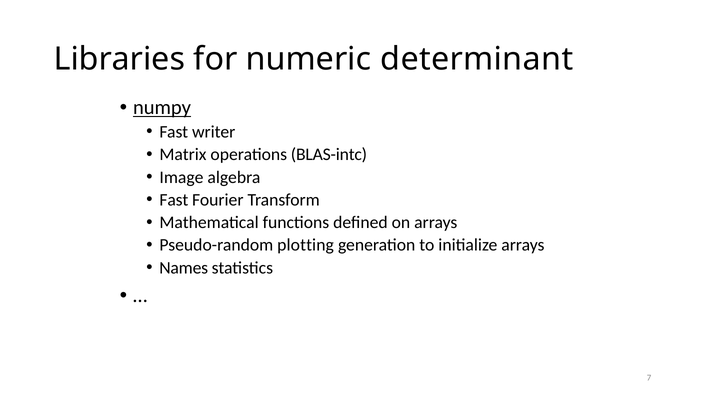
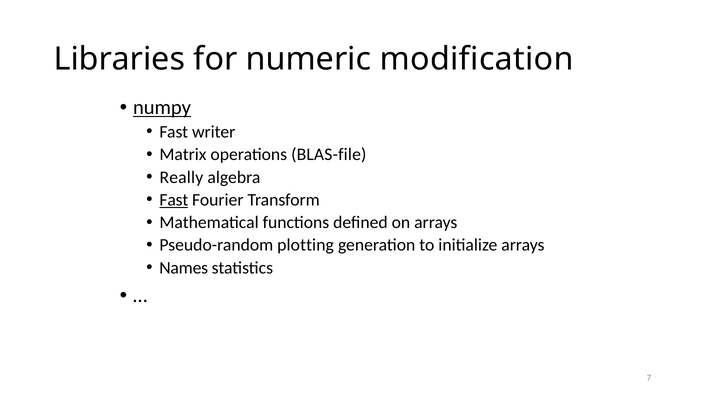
determinant: determinant -> modification
BLAS-intc: BLAS-intc -> BLAS-file
Image: Image -> Really
Fast at (174, 200) underline: none -> present
